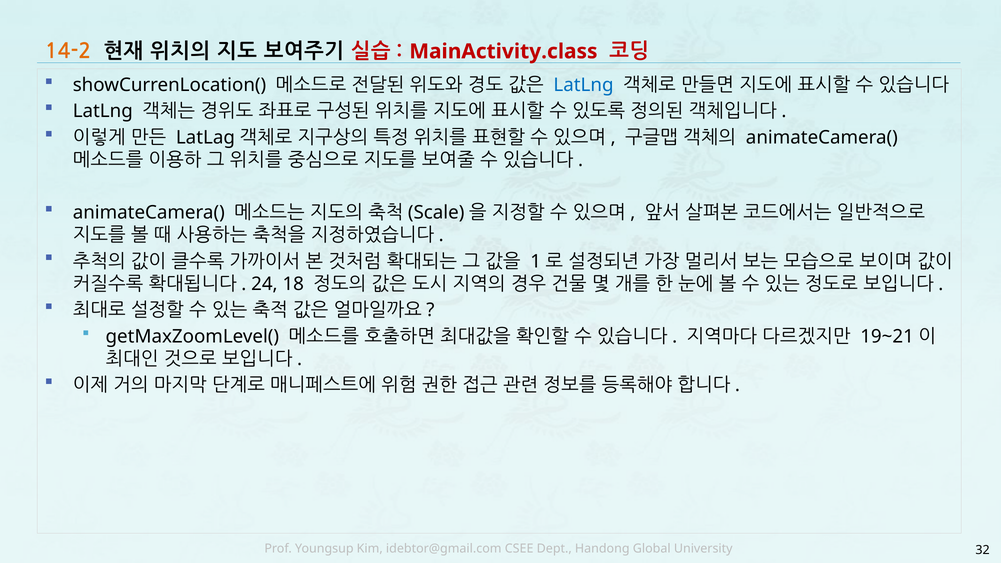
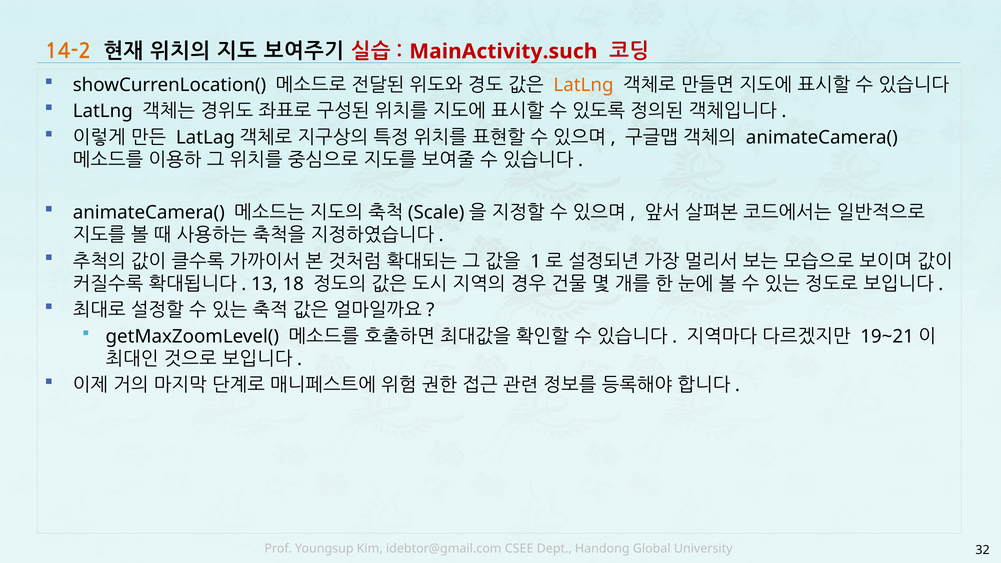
MainActivity.class: MainActivity.class -> MainActivity.such
LatLng at (584, 85) colour: blue -> orange
24: 24 -> 13
